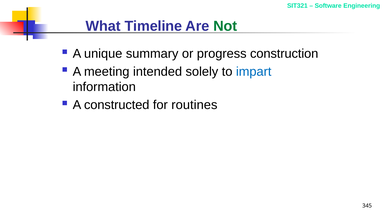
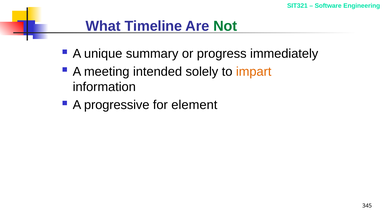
construction: construction -> immediately
impart colour: blue -> orange
constructed: constructed -> progressive
routines: routines -> element
